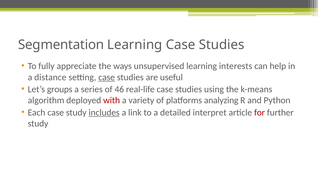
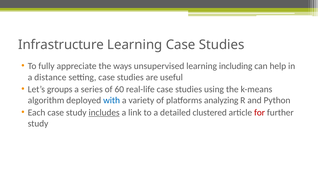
Segmentation: Segmentation -> Infrastructure
interests: interests -> including
case at (107, 77) underline: present -> none
46: 46 -> 60
with colour: red -> blue
interpret: interpret -> clustered
